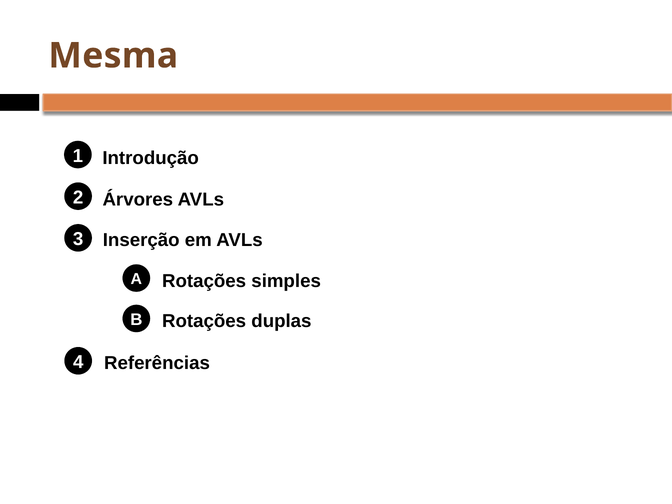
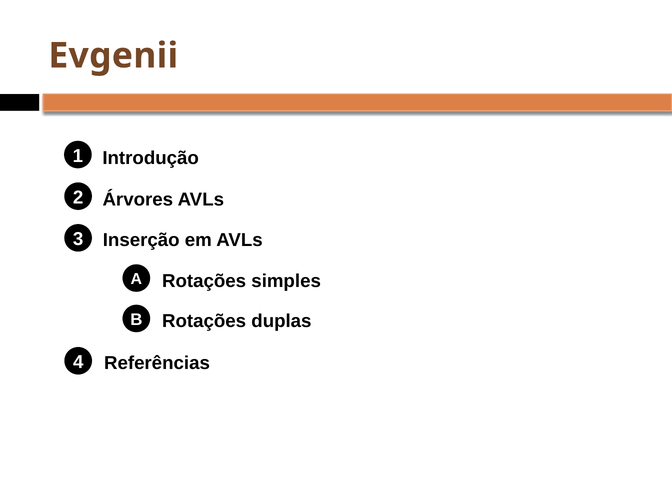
Mesma: Mesma -> Evgenii
